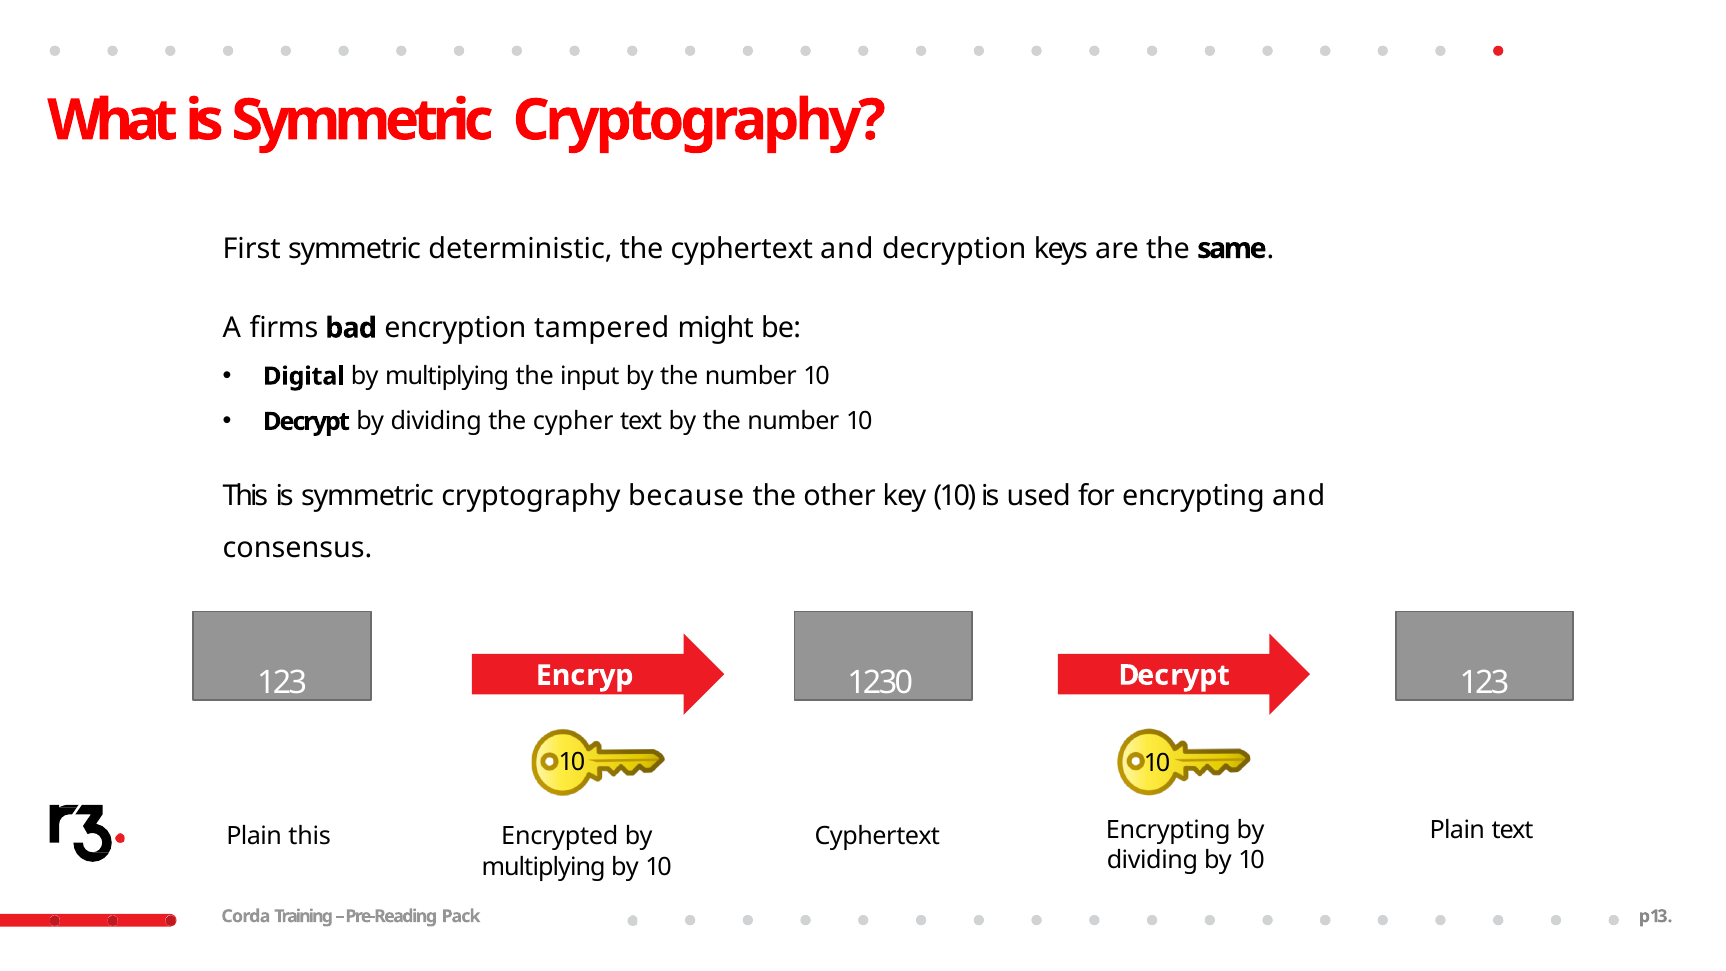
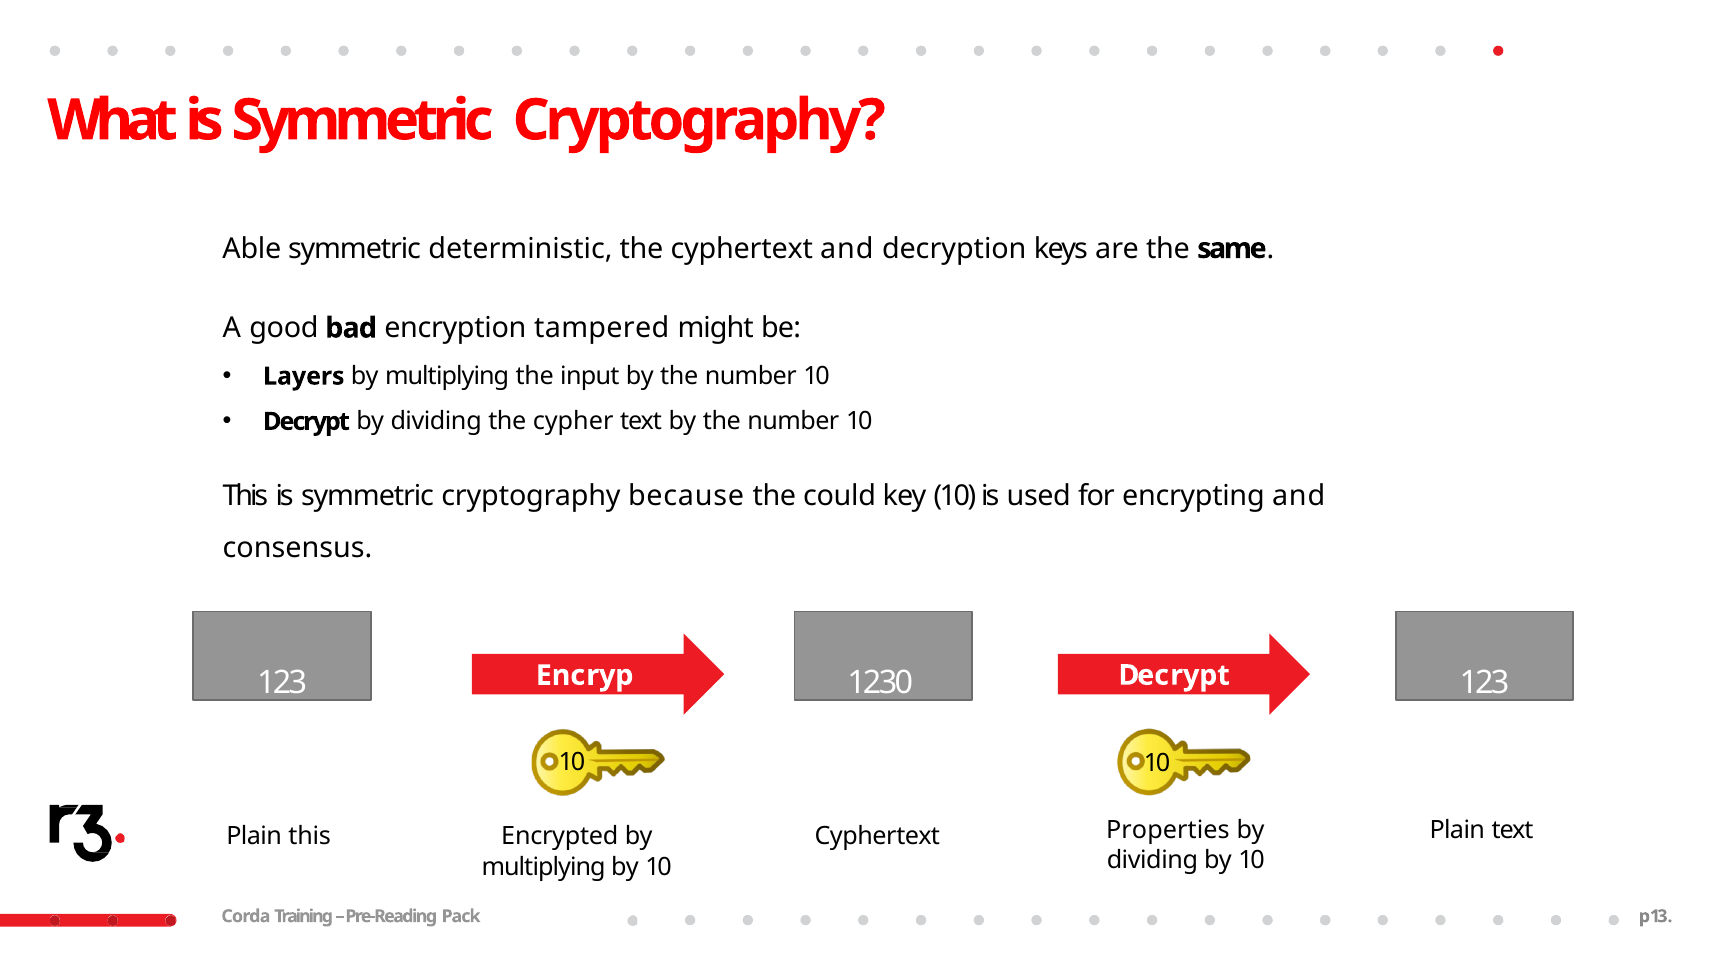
First: First -> Able
firms: firms -> good
Digital: Digital -> Layers
other: other -> could
Cyphertext Encrypting: Encrypting -> Properties
